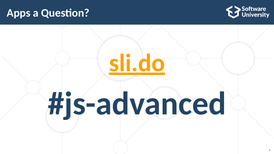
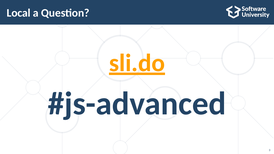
Apps: Apps -> Local
